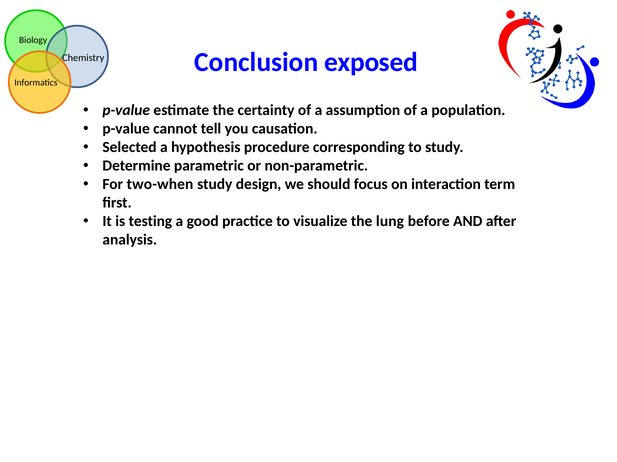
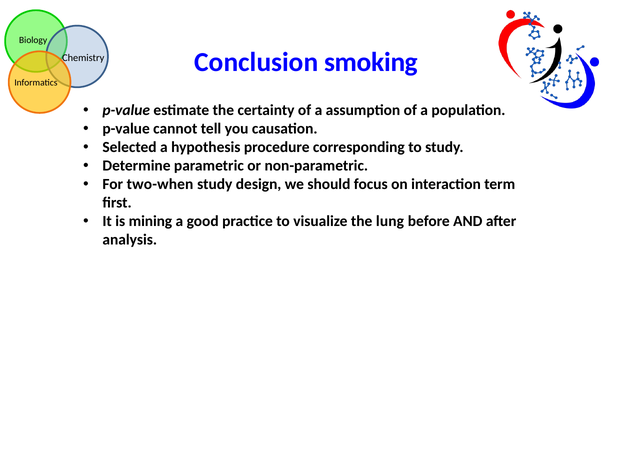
exposed: exposed -> smoking
testing: testing -> mining
